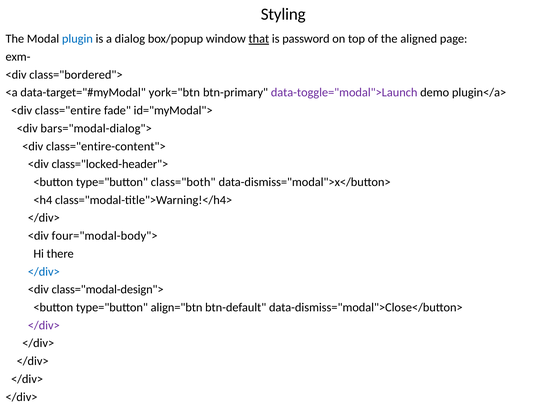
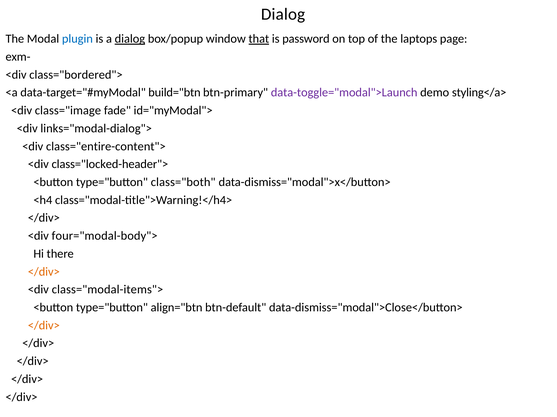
Styling at (283, 14): Styling -> Dialog
dialog at (130, 39) underline: none -> present
aligned: aligned -> laptops
york="btn: york="btn -> build="btn
plugin</a>: plugin</a> -> styling</a>
class="entire: class="entire -> class="image
bars="modal-dialog">: bars="modal-dialog"> -> links="modal-dialog">
</div> at (44, 272) colour: blue -> orange
class="modal-design">: class="modal-design"> -> class="modal-items">
</div> at (44, 326) colour: purple -> orange
